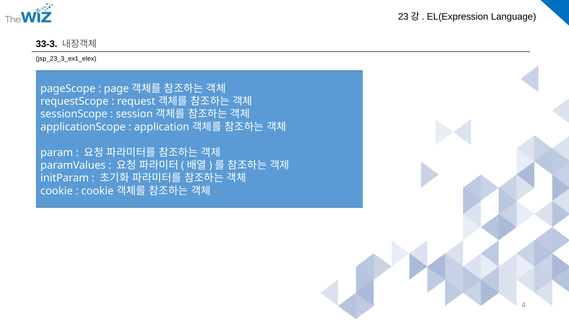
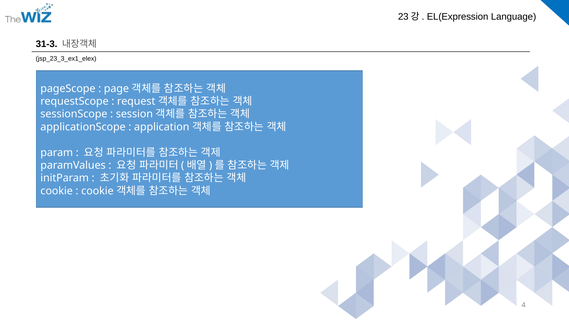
33-3: 33-3 -> 31-3
